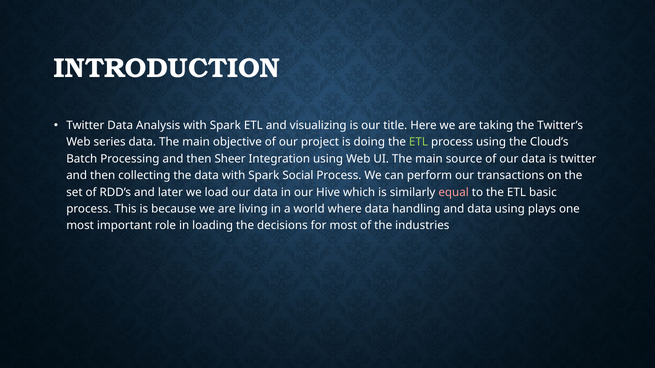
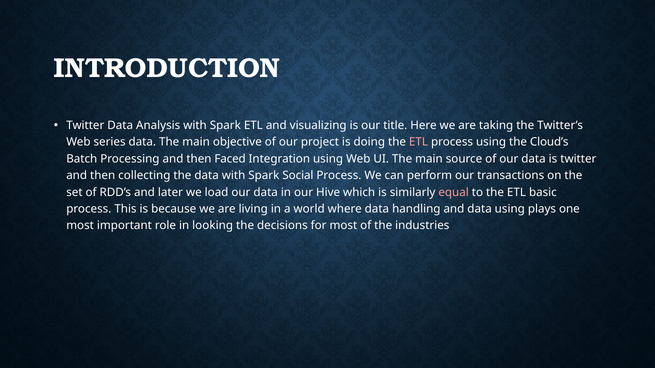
ETL at (418, 142) colour: light green -> pink
Sheer: Sheer -> Faced
loading: loading -> looking
